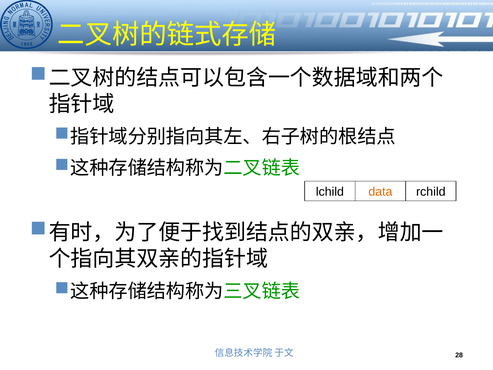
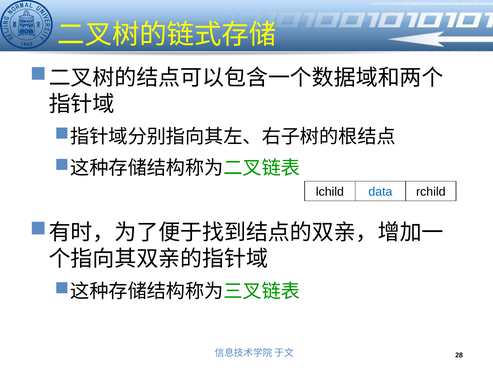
data colour: orange -> blue
